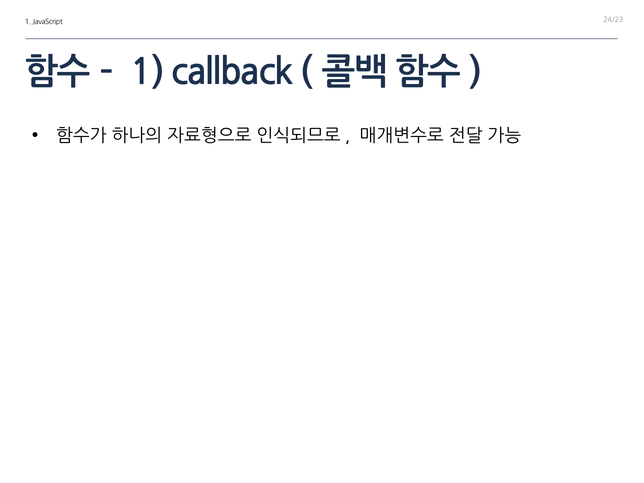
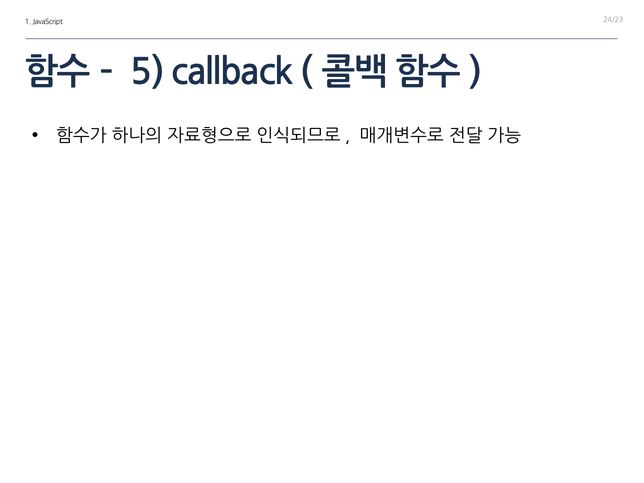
1 at (148, 72): 1 -> 5
